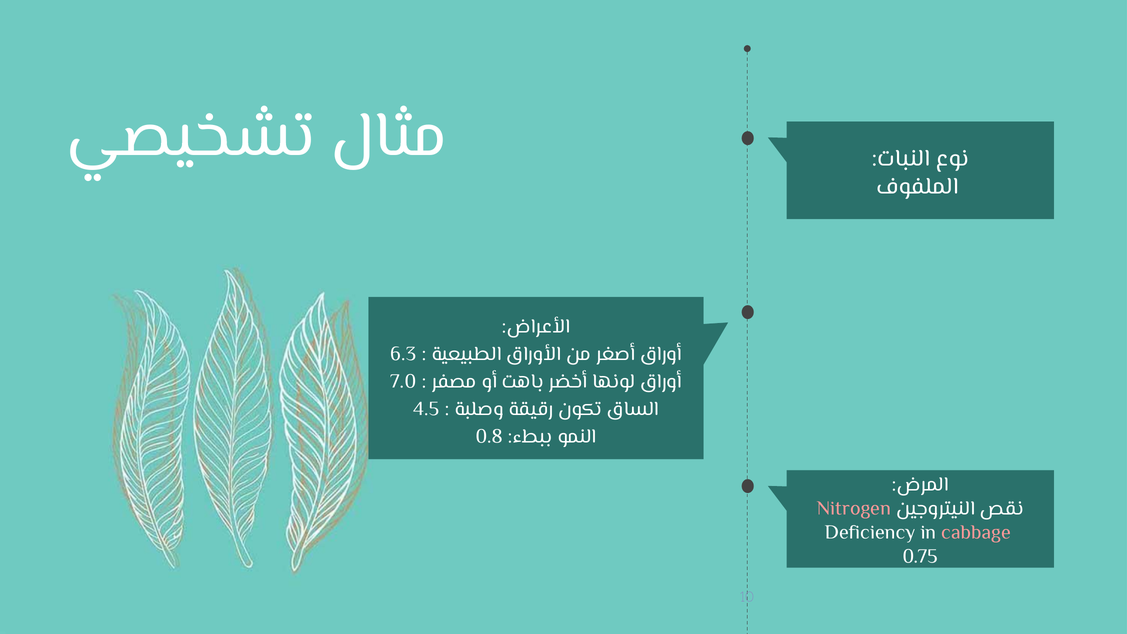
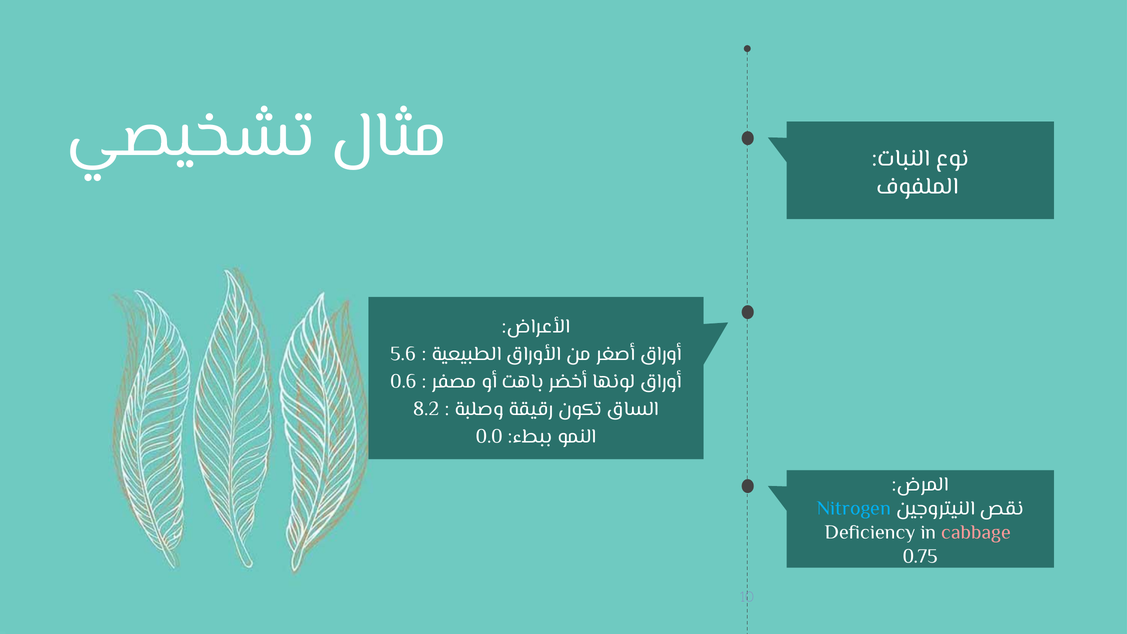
6.3: 6.3 -> 5.6
7.0: 7.0 -> 0.6
4.5: 4.5 -> 8.2
0.8: 0.8 -> 0.0
Nitrogen colour: pink -> light blue
